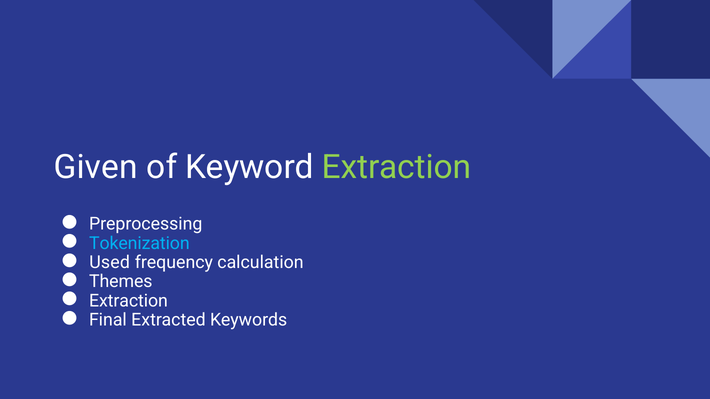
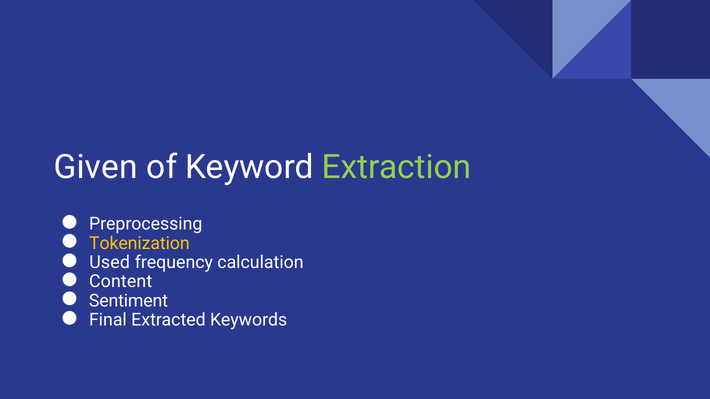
Tokenization colour: light blue -> yellow
Themes: Themes -> Content
Extraction at (128, 301): Extraction -> Sentiment
